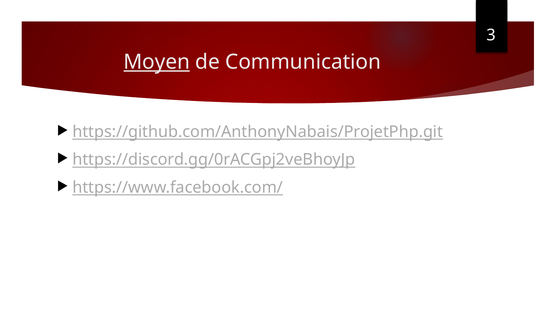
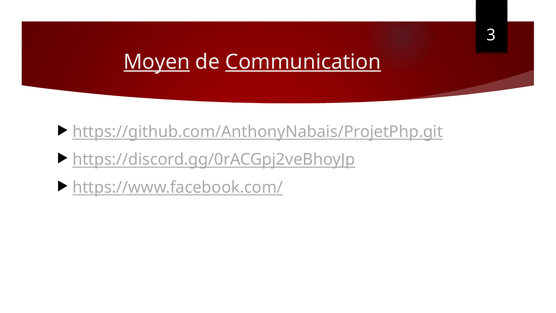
Communication underline: none -> present
